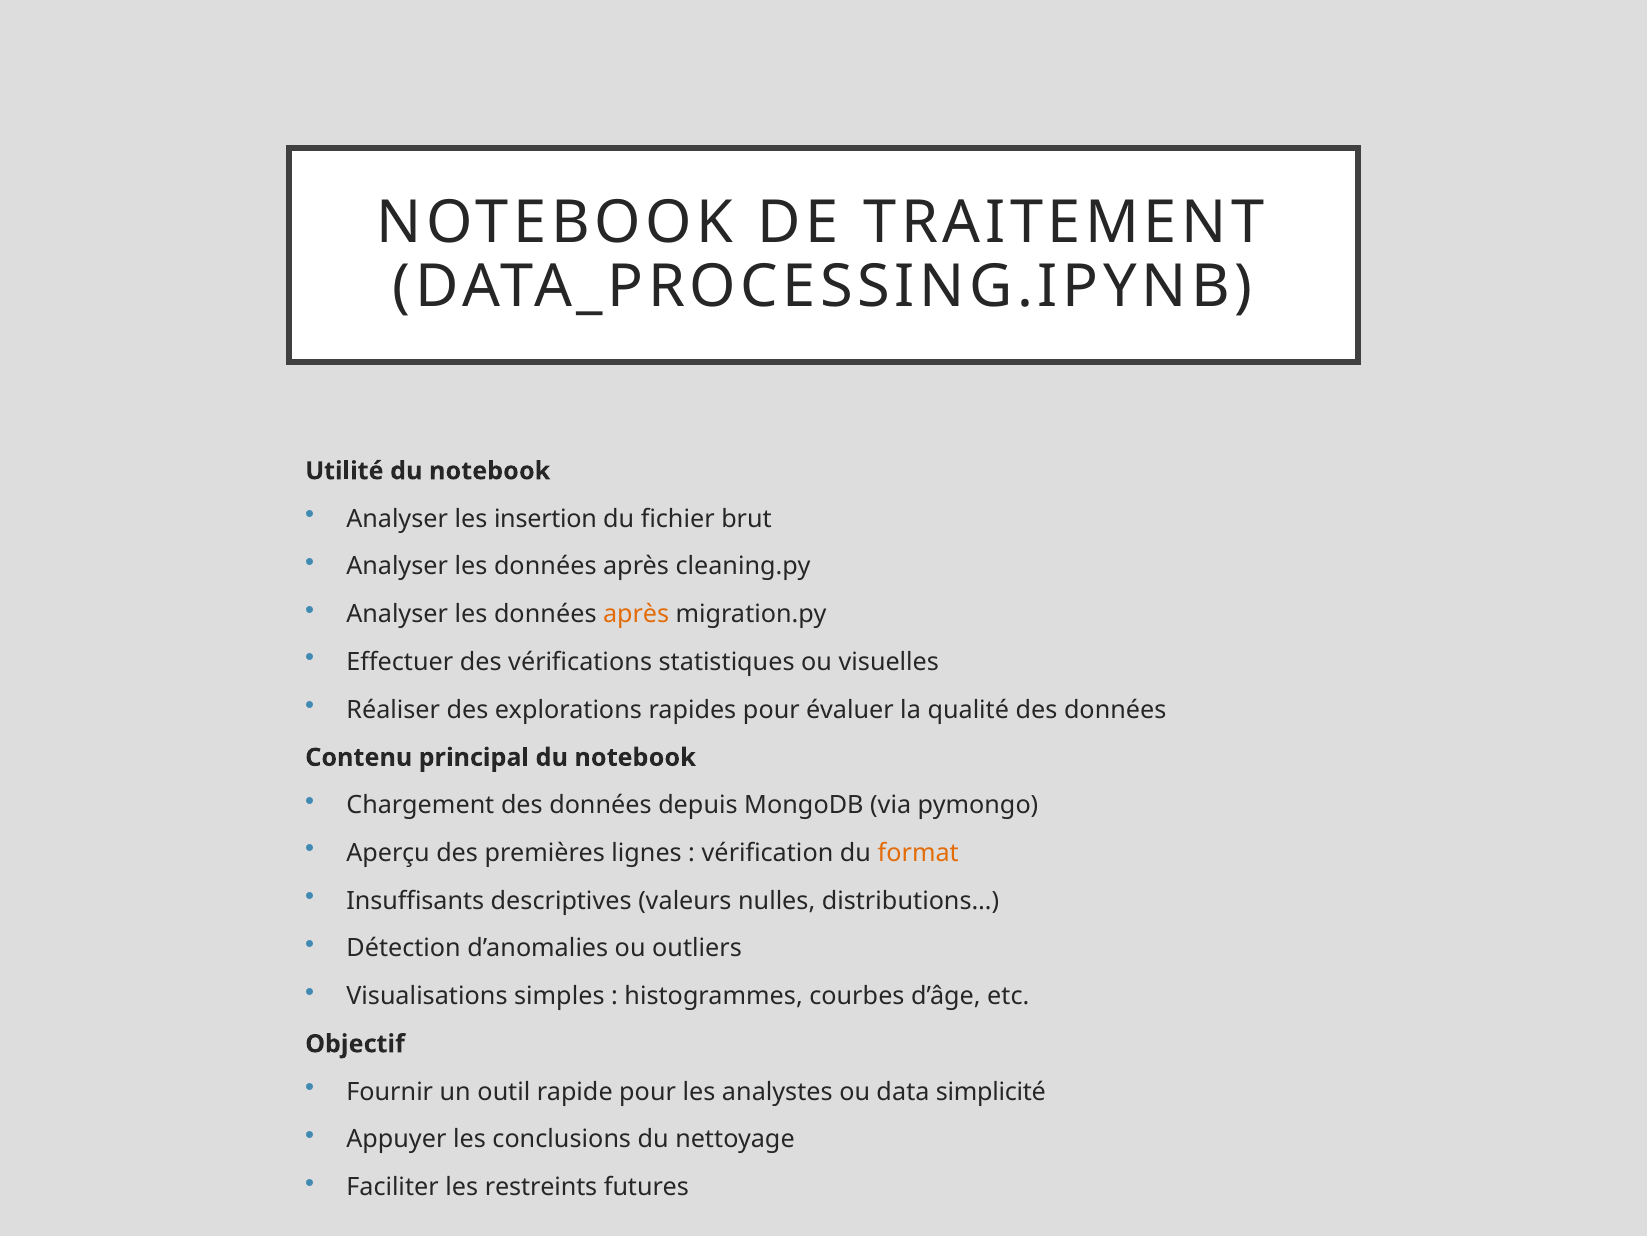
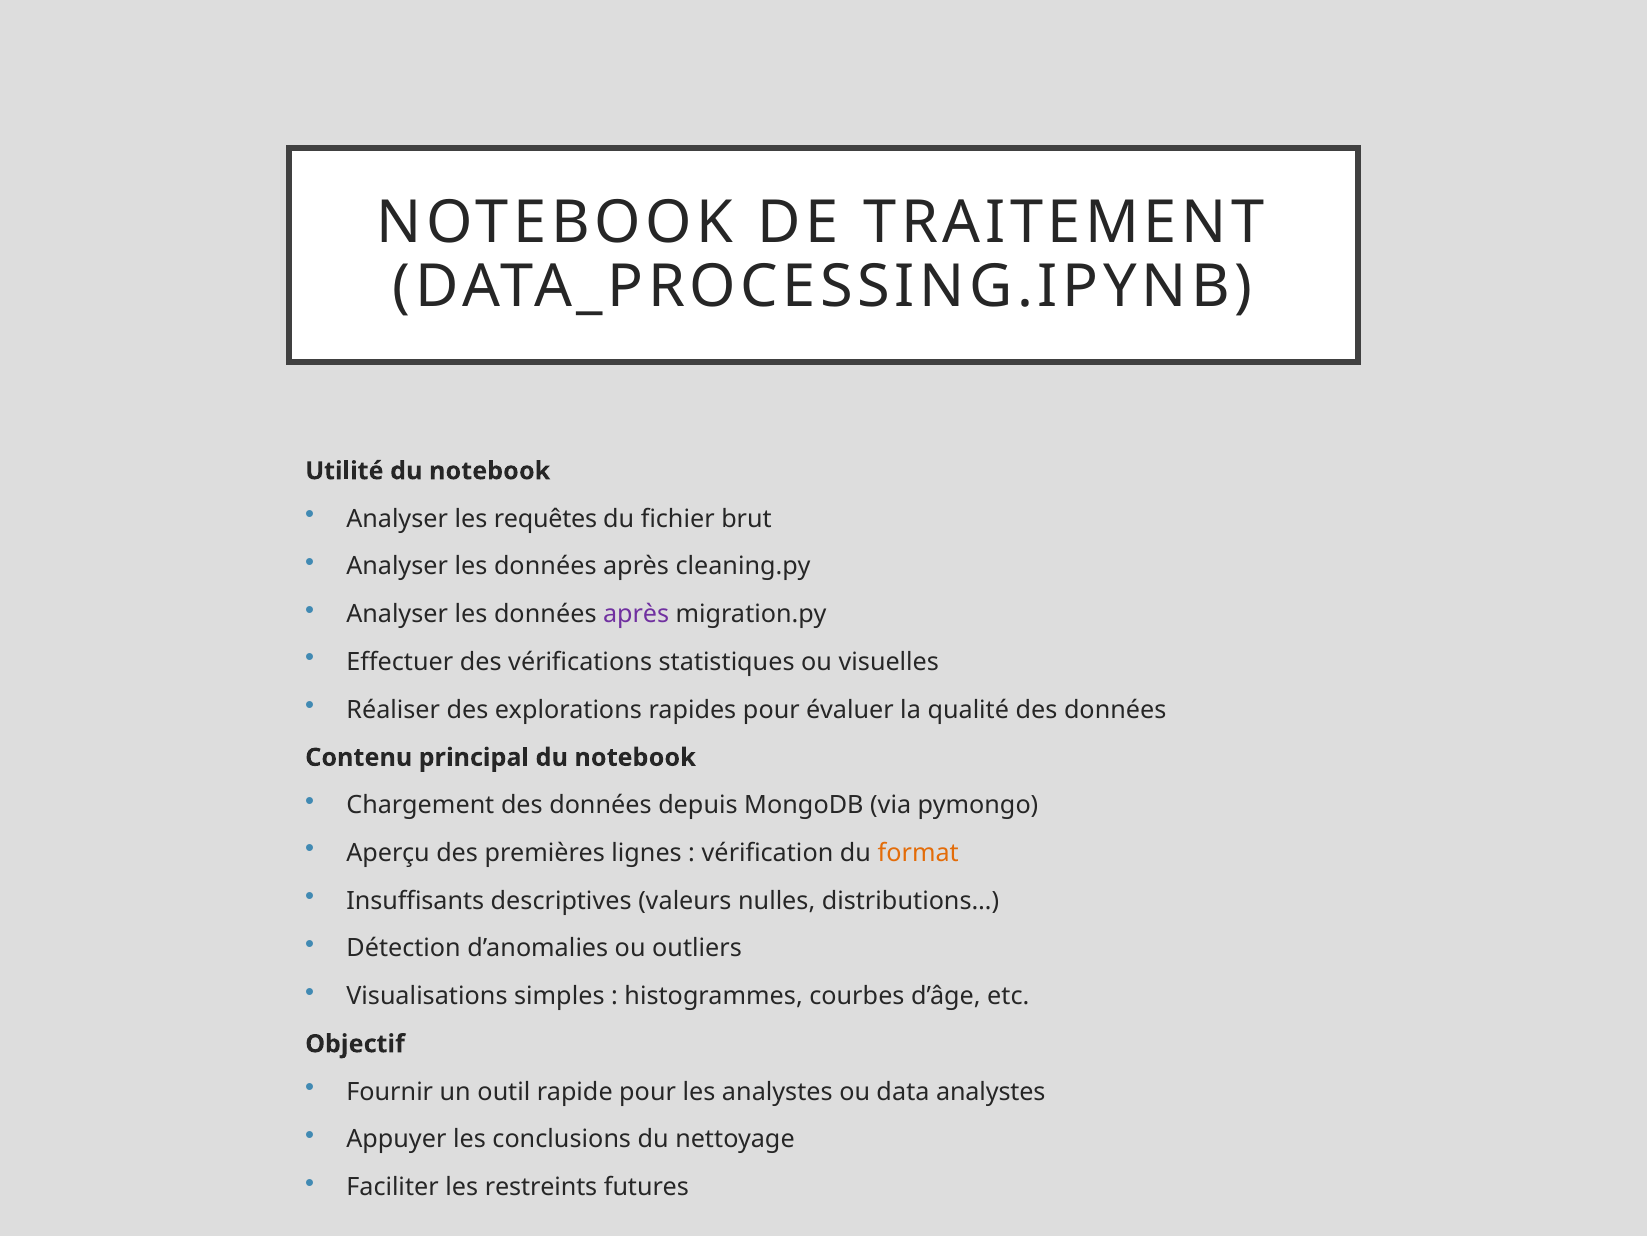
insertion: insertion -> requêtes
après at (636, 614) colour: orange -> purple
data simplicité: simplicité -> analystes
